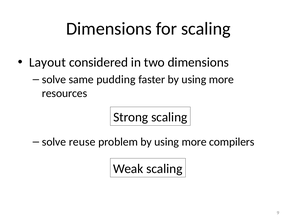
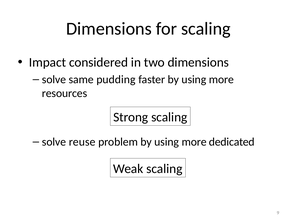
Layout: Layout -> Impact
compilers: compilers -> dedicated
